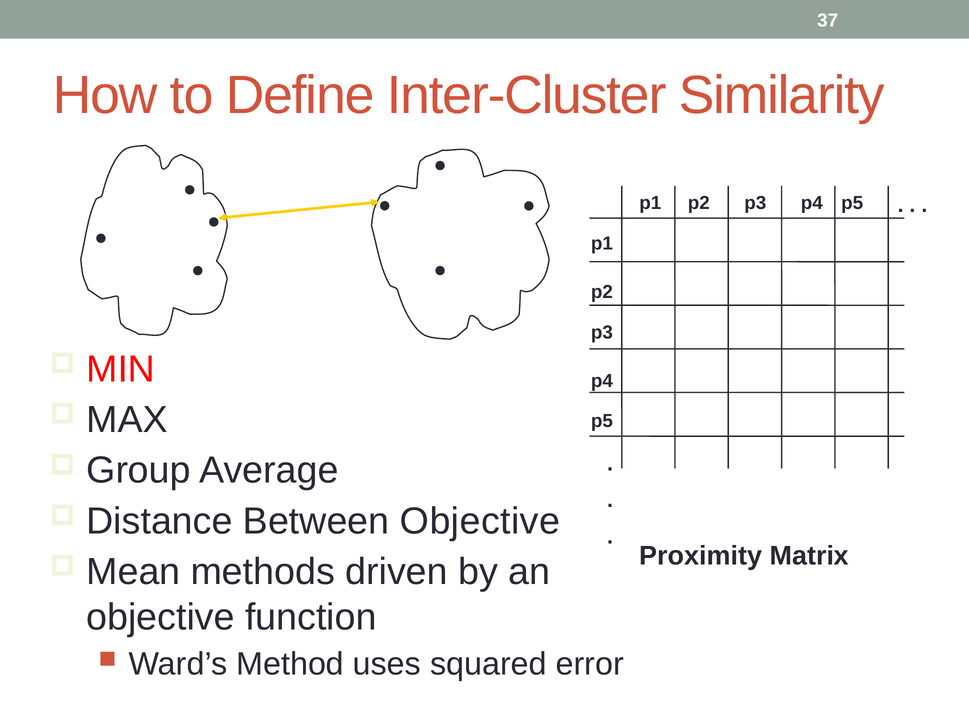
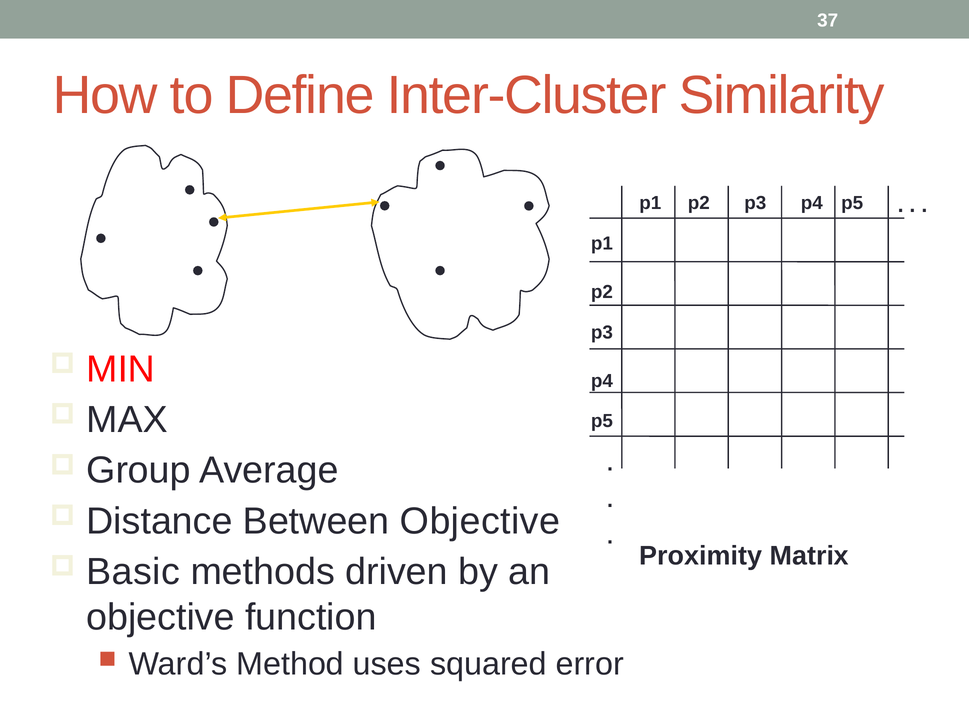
Mean: Mean -> Basic
